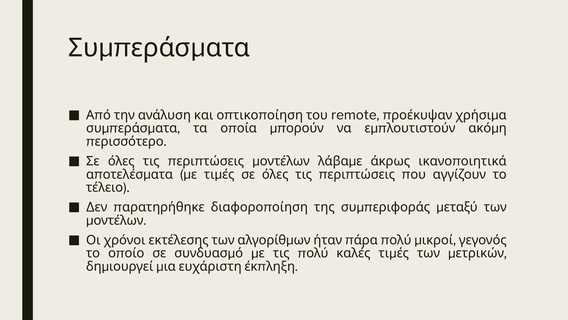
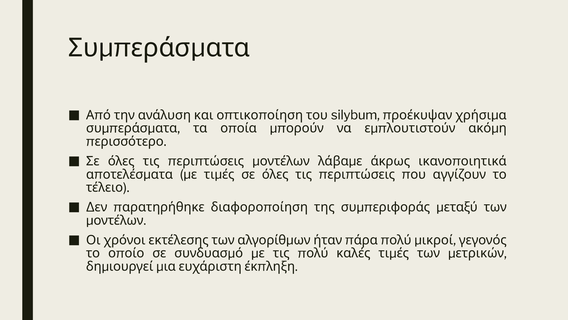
remote: remote -> silybum
